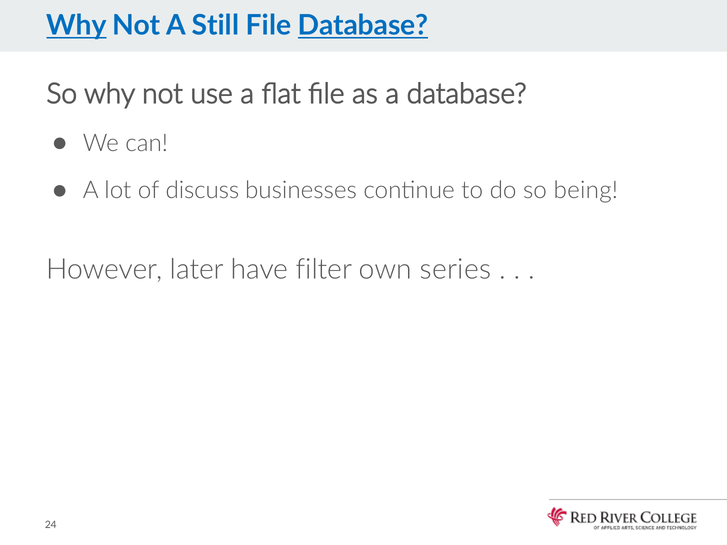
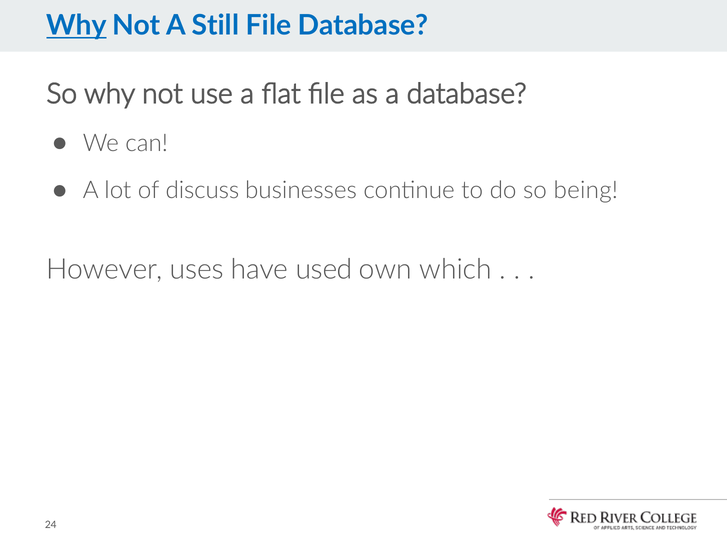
Database at (363, 26) underline: present -> none
later: later -> uses
filter: filter -> used
series: series -> which
